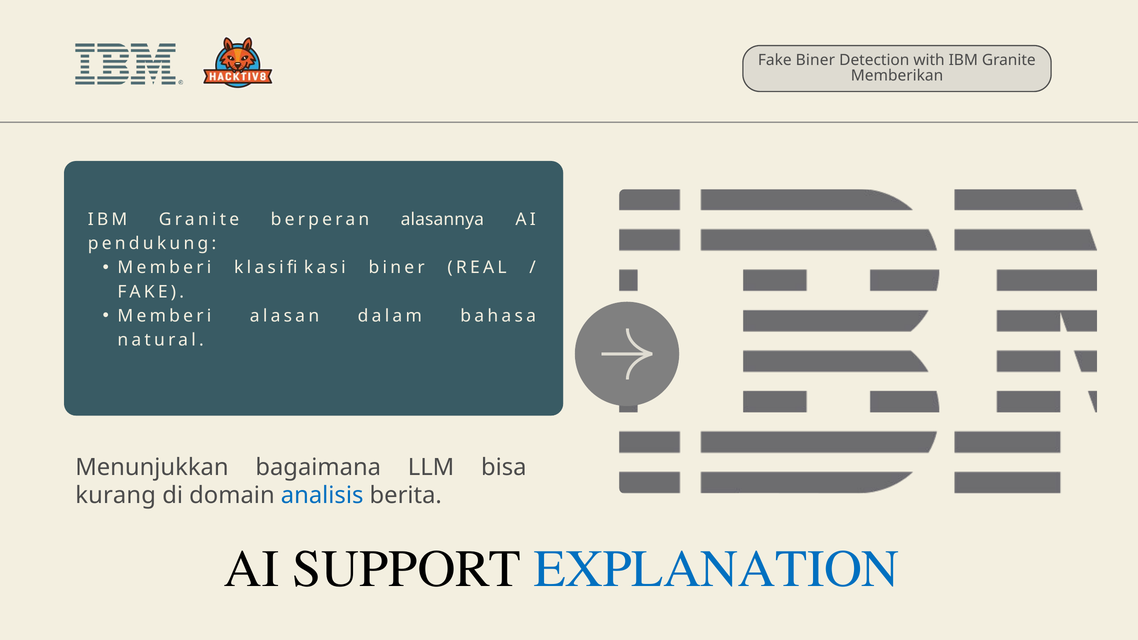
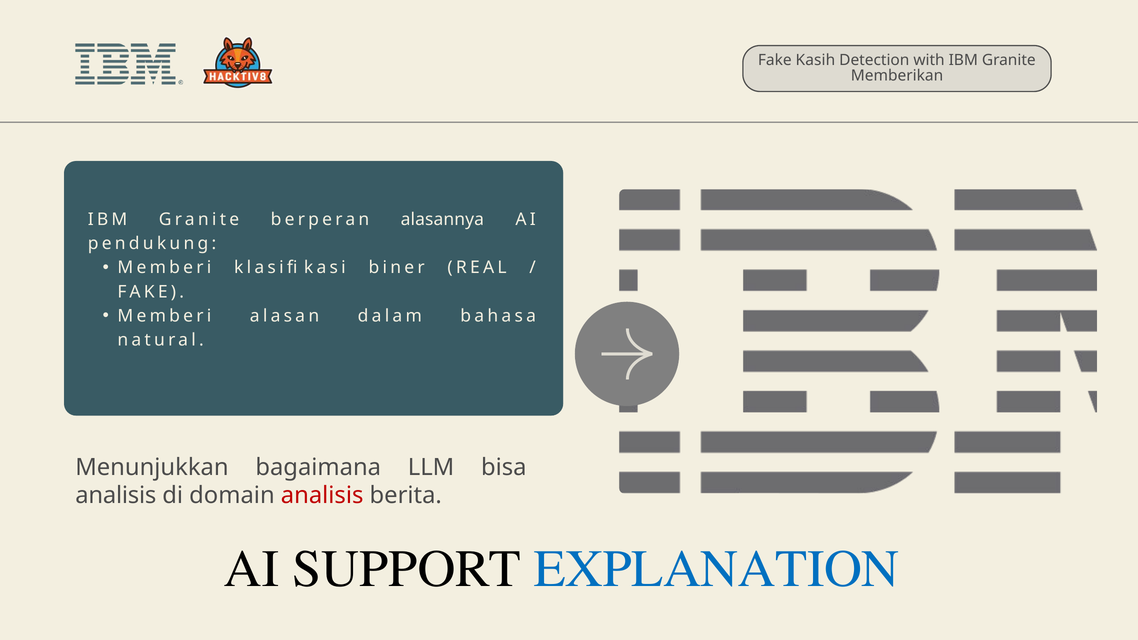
Fake Biner: Biner -> Kasih
kurang at (116, 495): kurang -> analisis
analisis at (322, 495) colour: blue -> red
